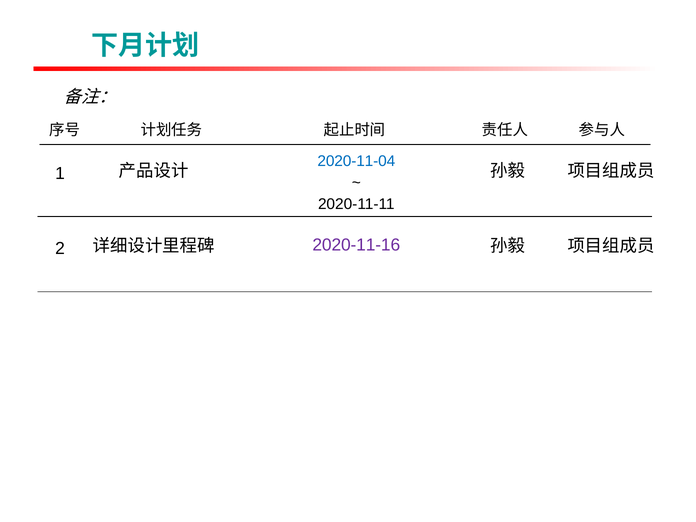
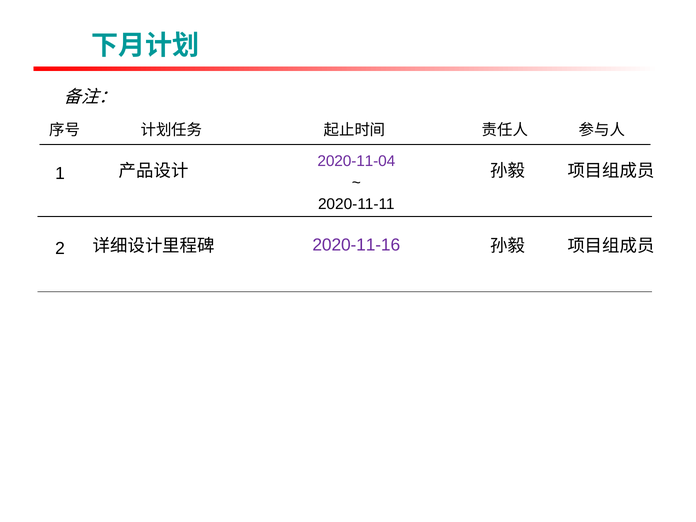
2020-11-04 colour: blue -> purple
